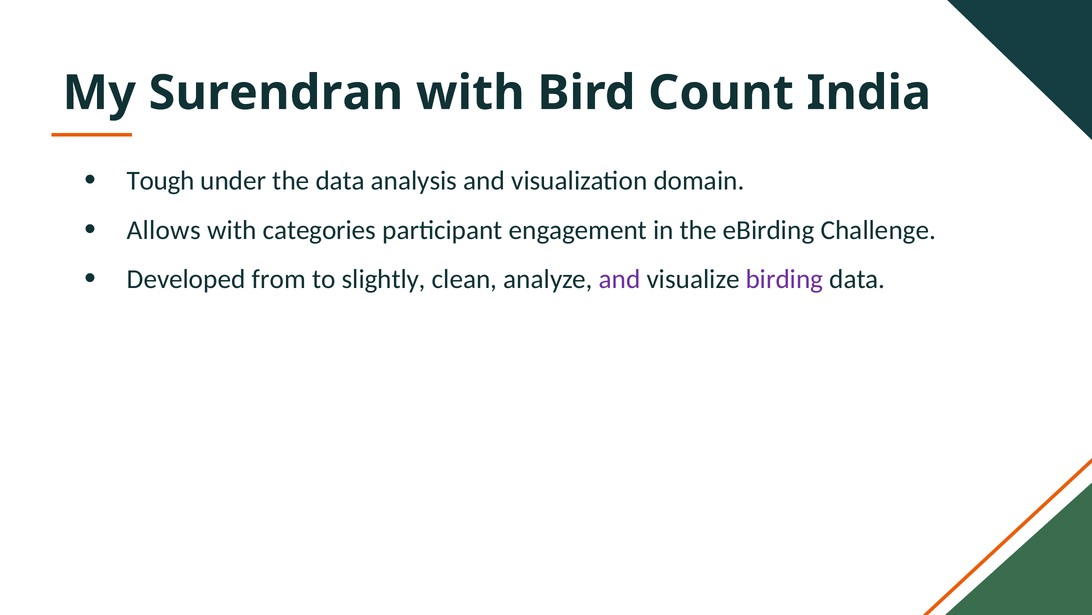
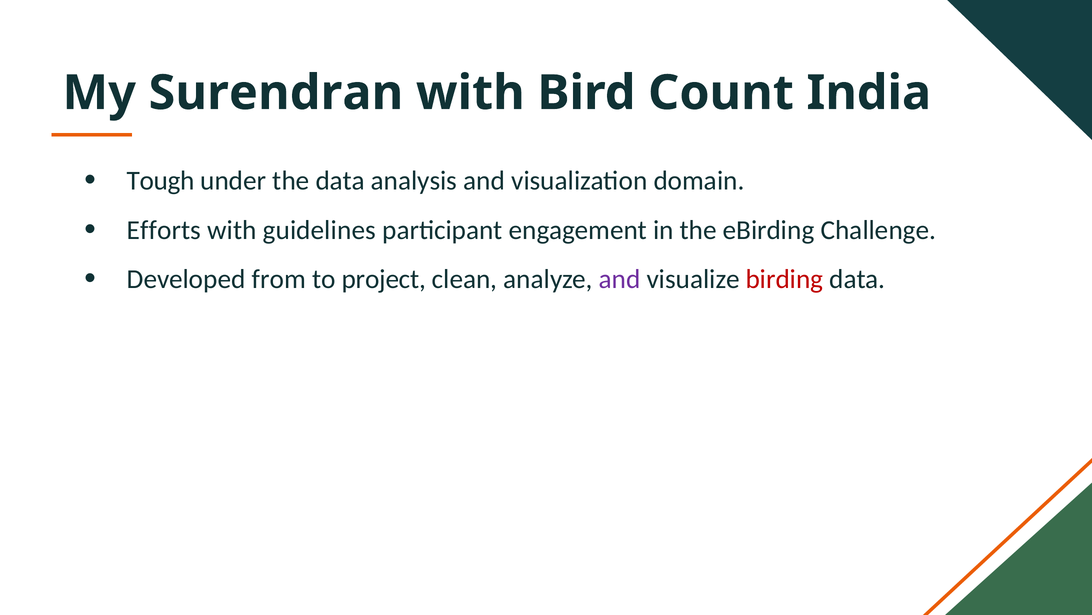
Allows: Allows -> Efforts
categories: categories -> guidelines
slightly: slightly -> project
birding colour: purple -> red
